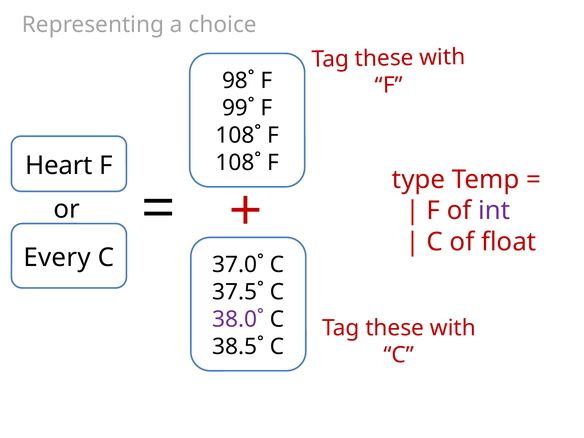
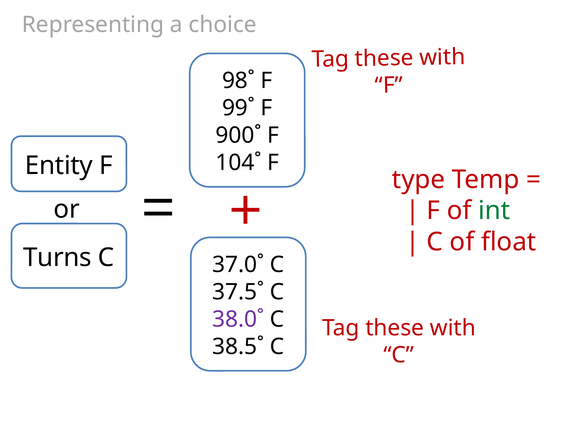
108˚ at (238, 135): 108˚ -> 900˚
108˚ at (238, 163): 108˚ -> 104˚
Heart: Heart -> Entity
int colour: purple -> green
Every: Every -> Turns
